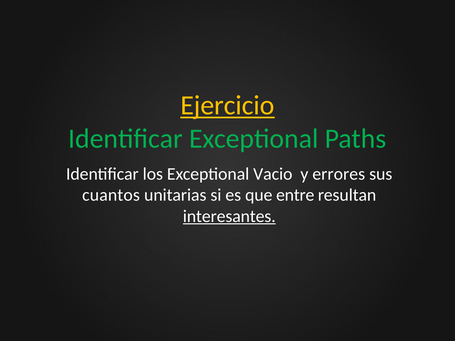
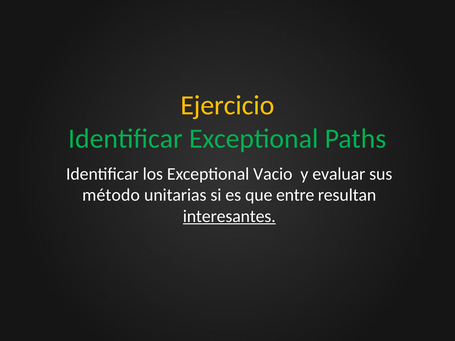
Ejercicio underline: present -> none
errores: errores -> evaluar
cuantos: cuantos -> método
